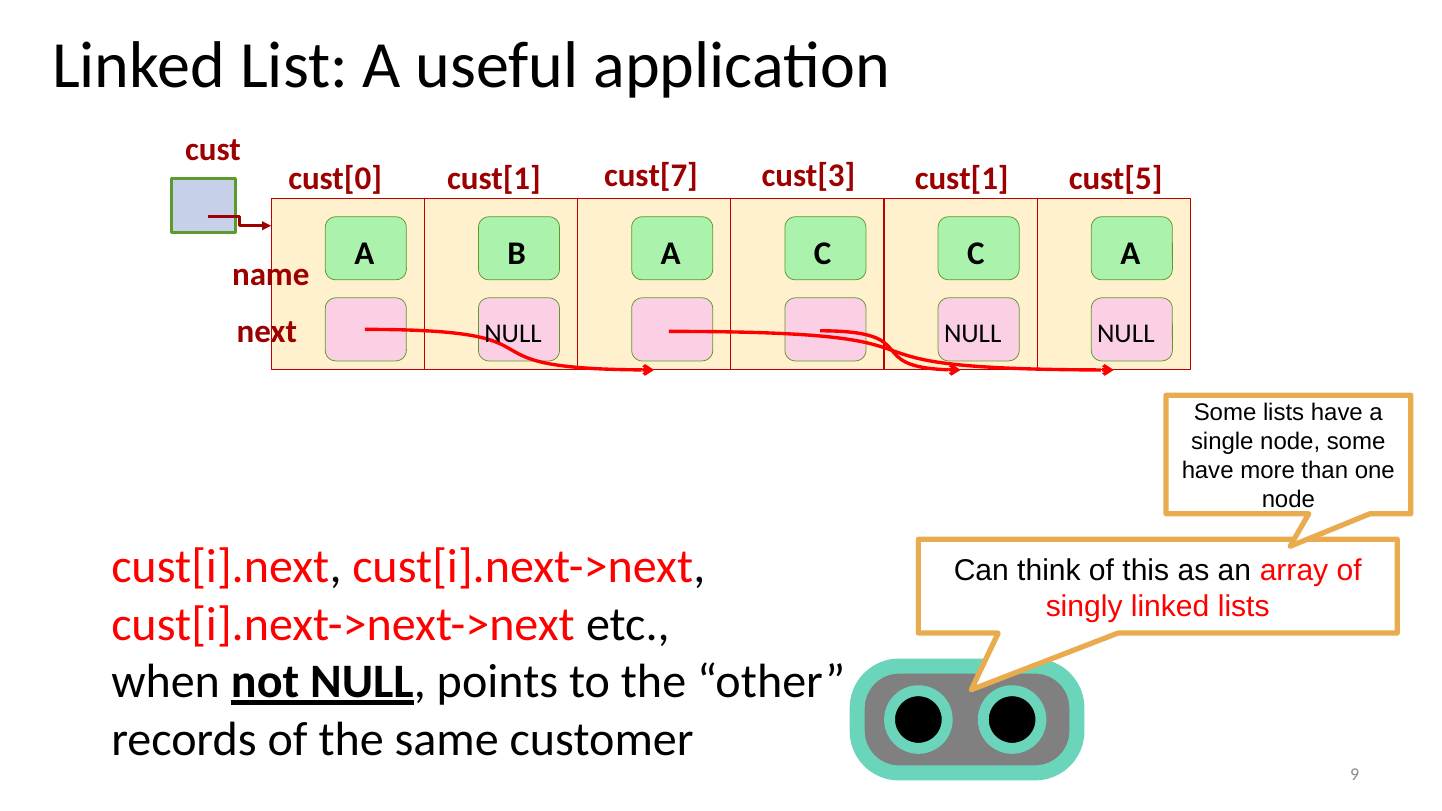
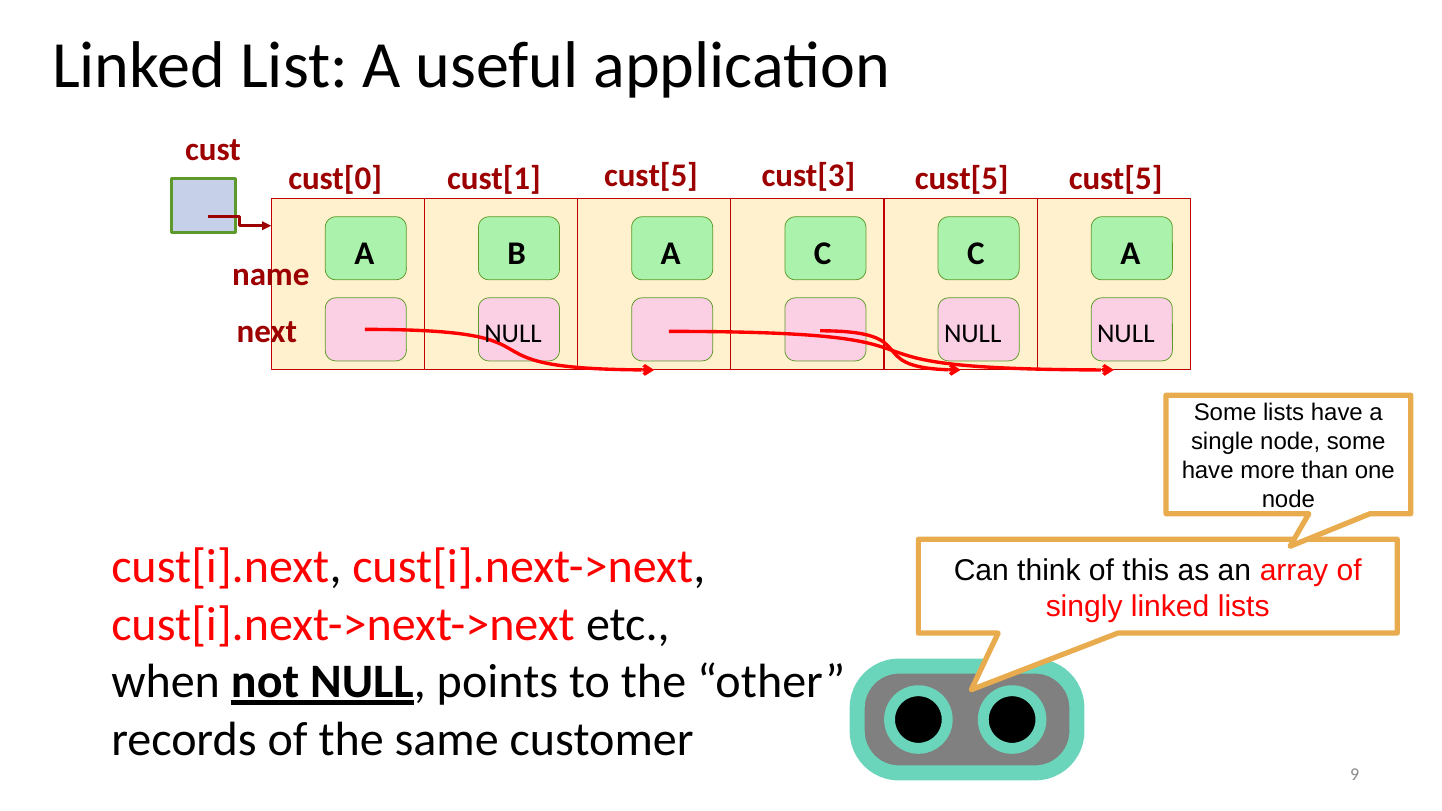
cust[1 cust[7: cust[7 -> cust[5
cust[3 cust[1: cust[1 -> cust[5
